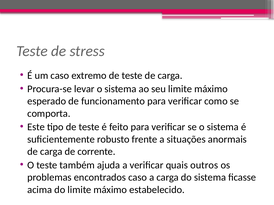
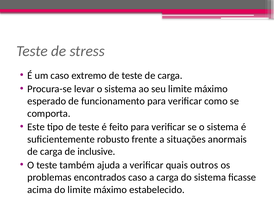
corrente: corrente -> inclusive
